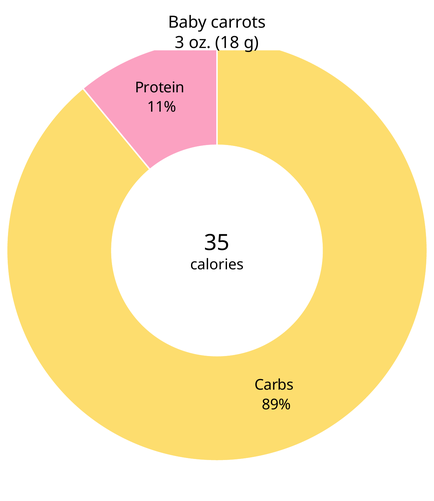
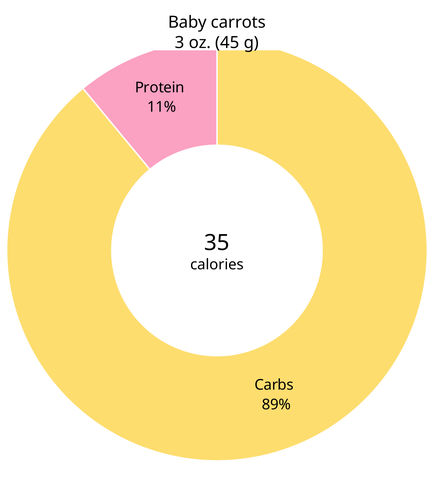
18: 18 -> 45
